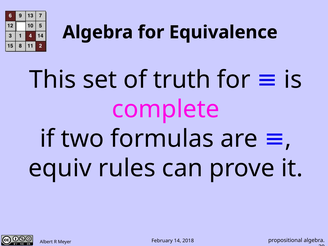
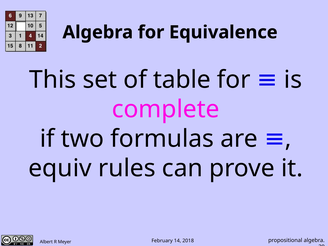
truth: truth -> table
